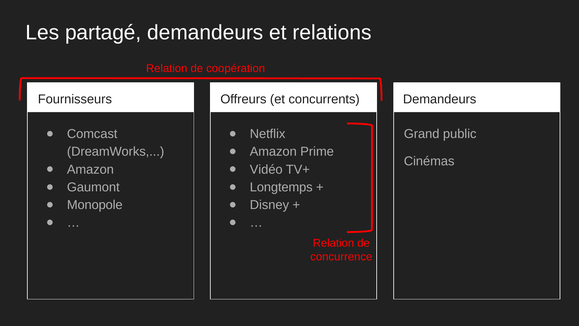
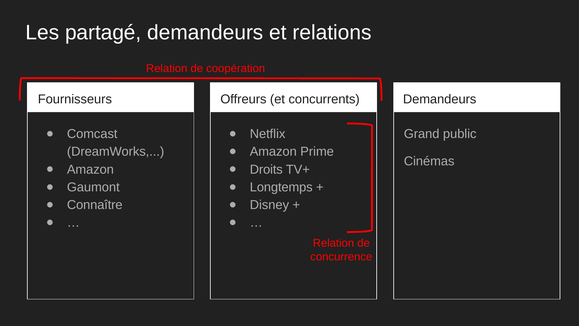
Vidéo: Vidéo -> Droits
Monopole: Monopole -> Connaître
